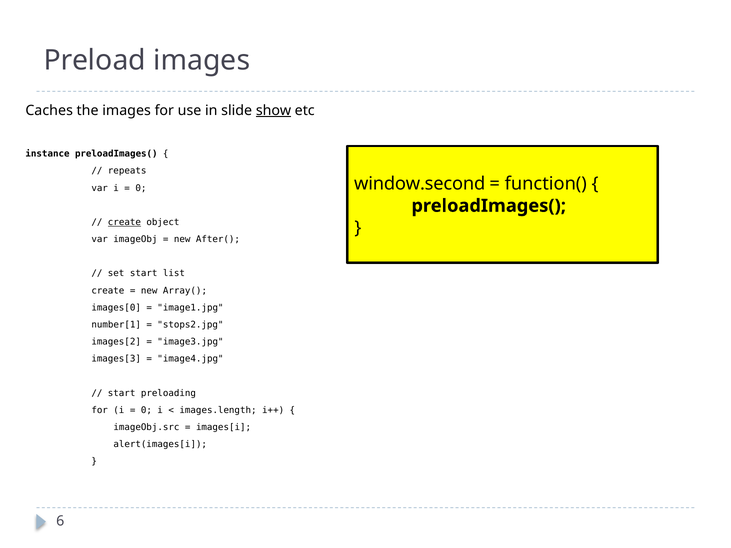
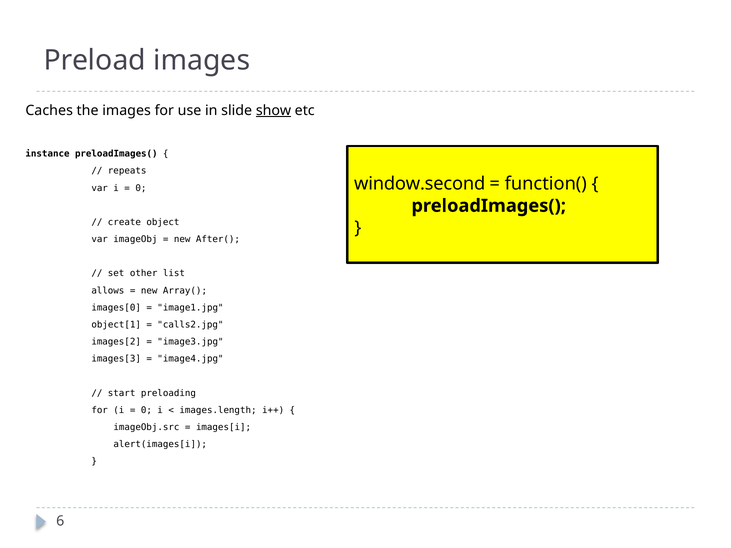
create at (124, 222) underline: present -> none
set start: start -> other
create at (108, 291): create -> allows
number[1: number[1 -> object[1
stops2.jpg: stops2.jpg -> calls2.jpg
